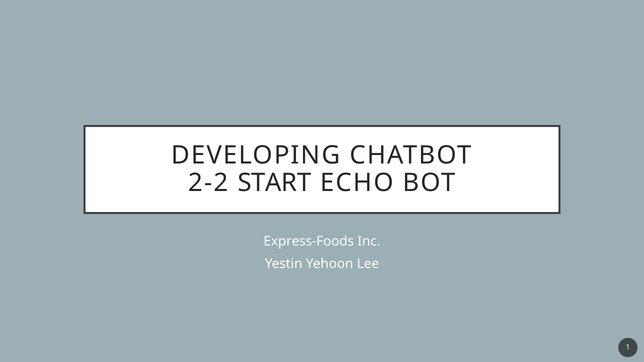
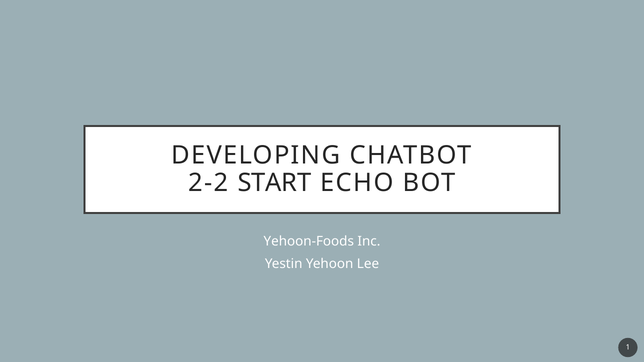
Express-Foods: Express-Foods -> Yehoon-Foods
